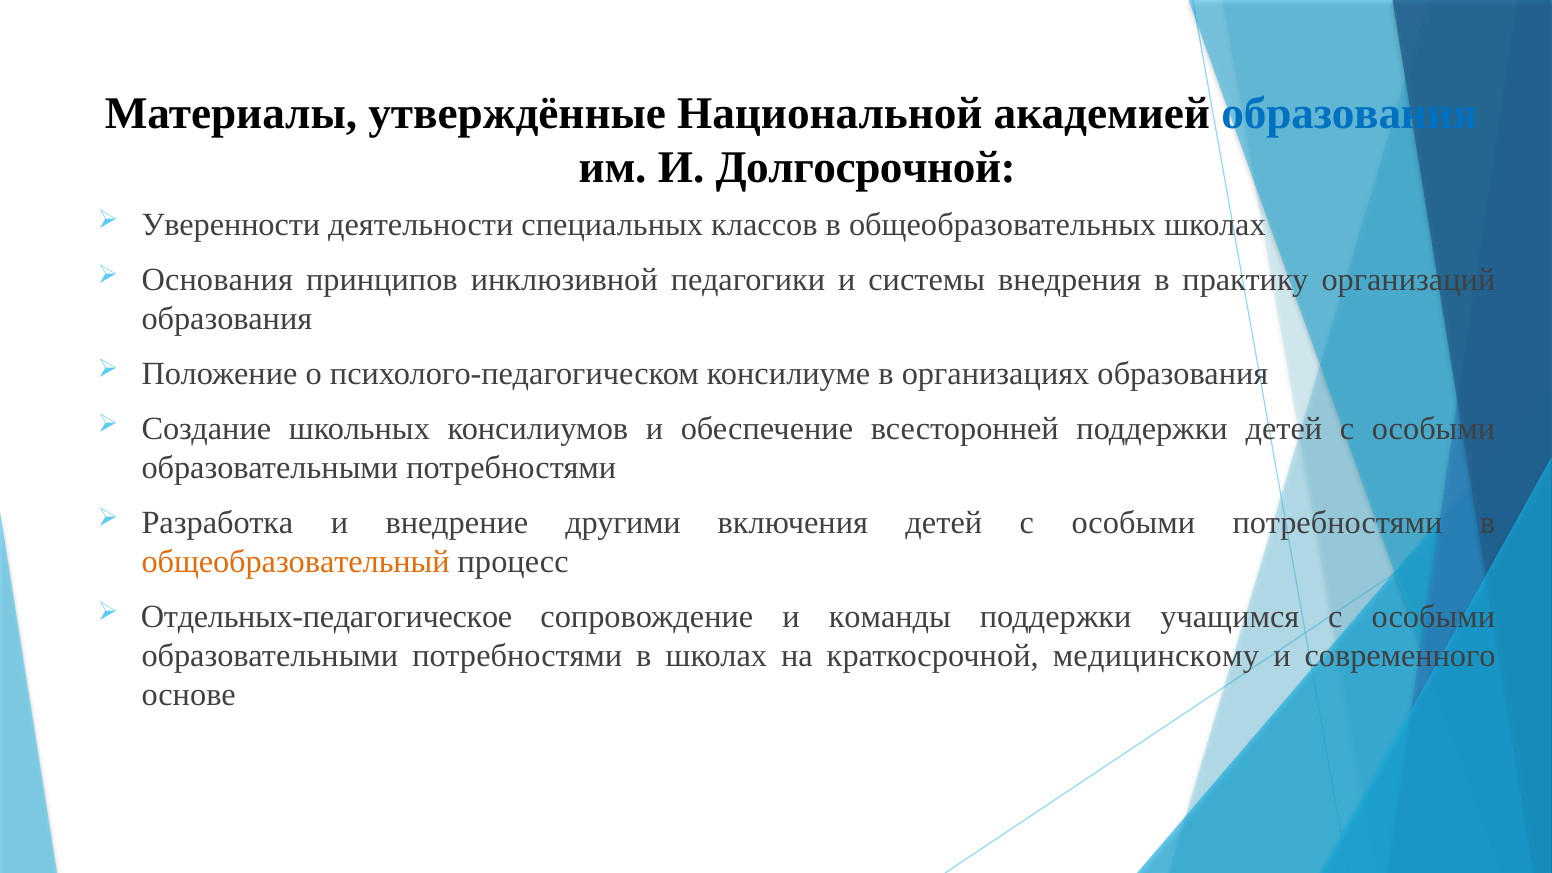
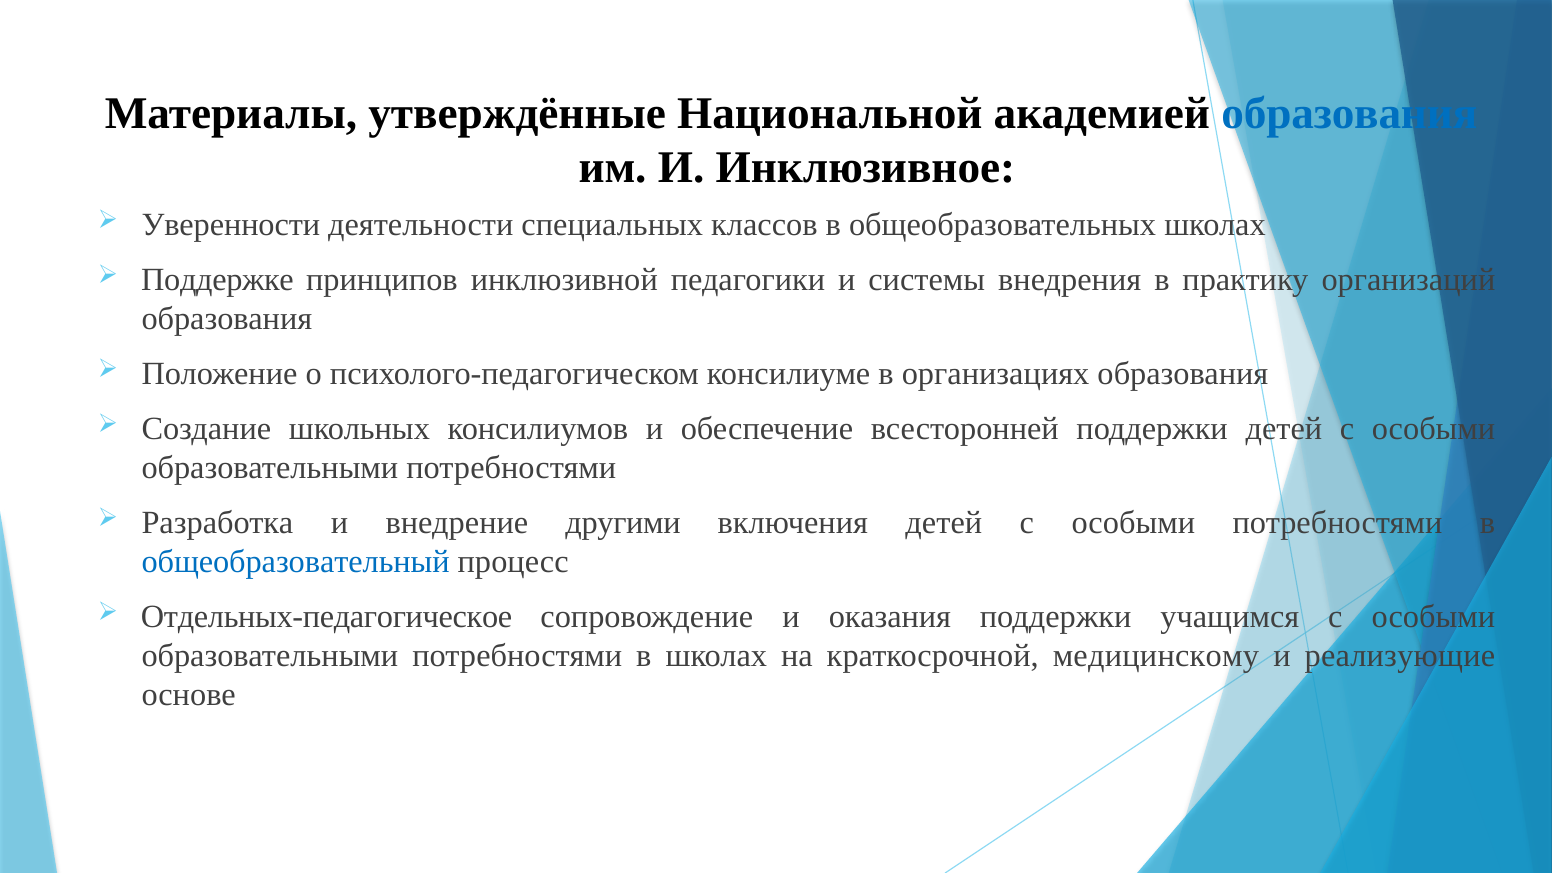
Долгосрочной: Долгосрочной -> Инклюзивное
Основания: Основания -> Поддержке
общеобразовательный colour: orange -> blue
команды: команды -> оказания
современного: современного -> реализующие
